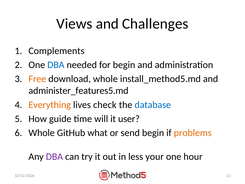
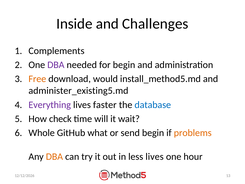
Views: Views -> Inside
DBA at (56, 65) colour: blue -> purple
download whole: whole -> would
administer_features5.md: administer_features5.md -> administer_existing5.md
Everything colour: orange -> purple
check: check -> faster
guide: guide -> check
user: user -> wait
DBA at (54, 156) colour: purple -> orange
less your: your -> lives
